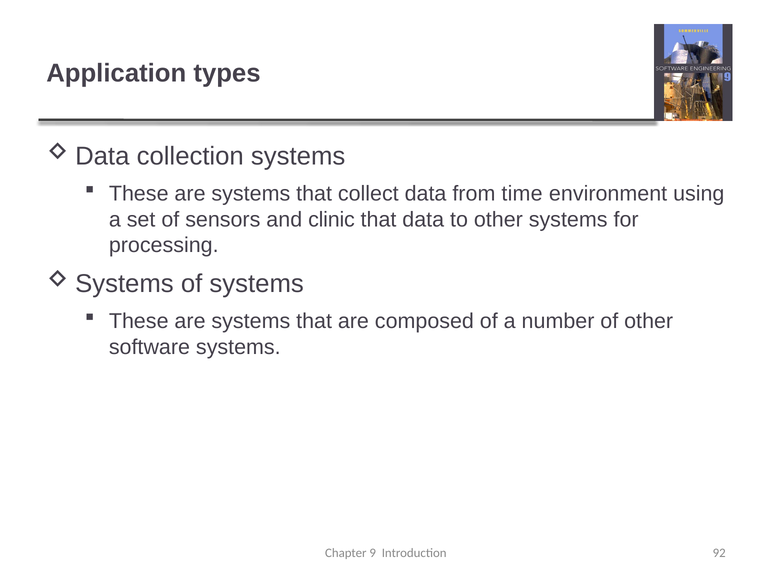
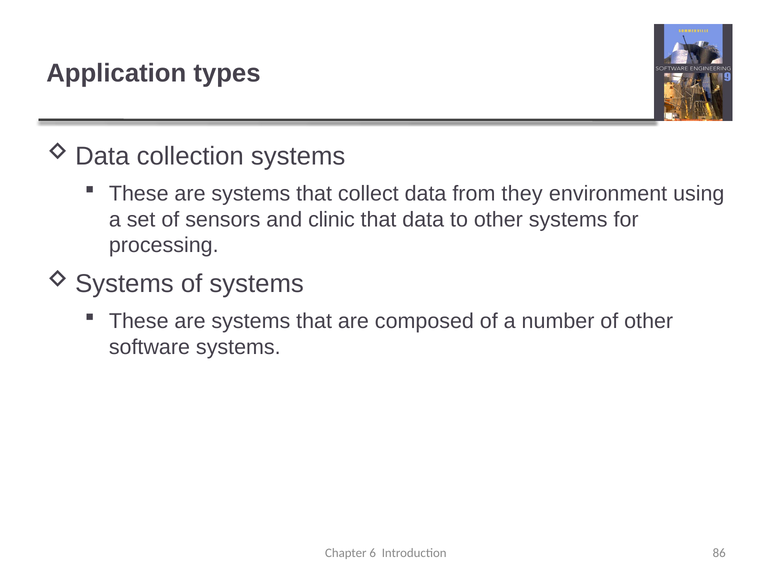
time: time -> they
9: 9 -> 6
92: 92 -> 86
